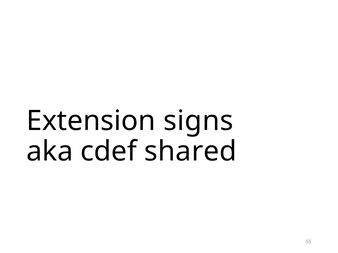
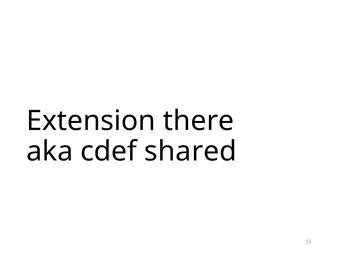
signs: signs -> there
